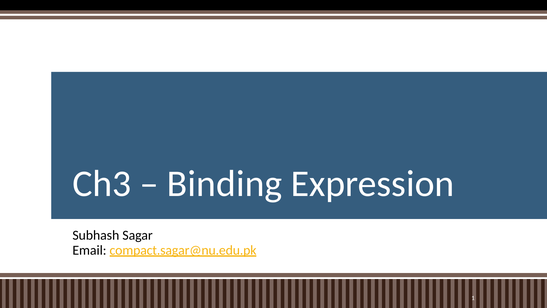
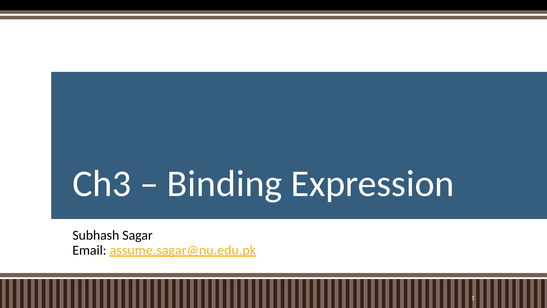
compact.sagar@nu.edu.pk: compact.sagar@nu.edu.pk -> assume.sagar@nu.edu.pk
